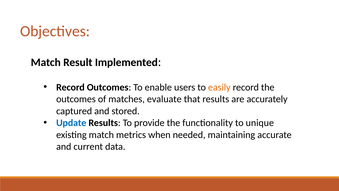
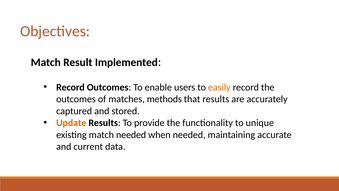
evaluate: evaluate -> methods
Update colour: blue -> orange
match metrics: metrics -> needed
